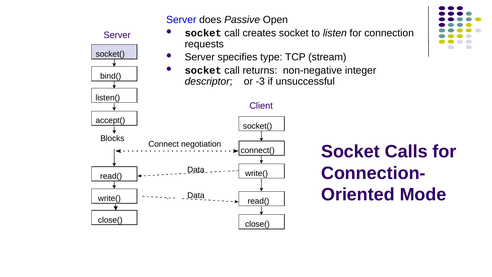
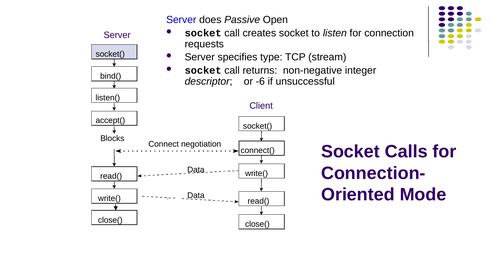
-3: -3 -> -6
